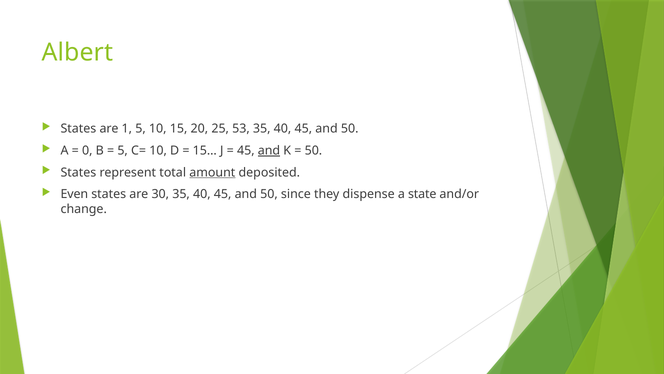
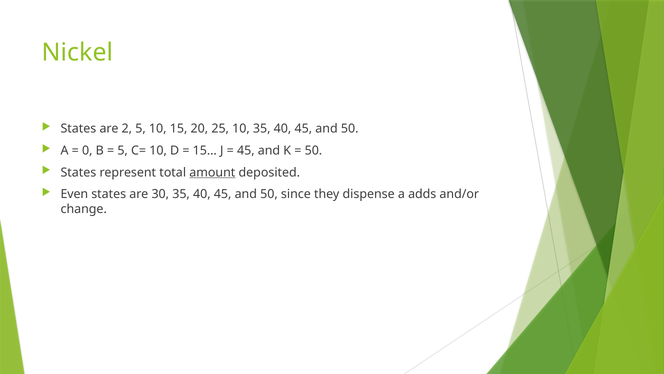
Albert: Albert -> Nickel
1: 1 -> 2
25 53: 53 -> 10
and at (269, 150) underline: present -> none
state: state -> adds
